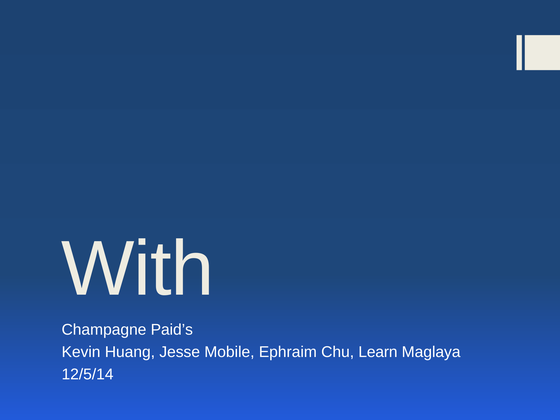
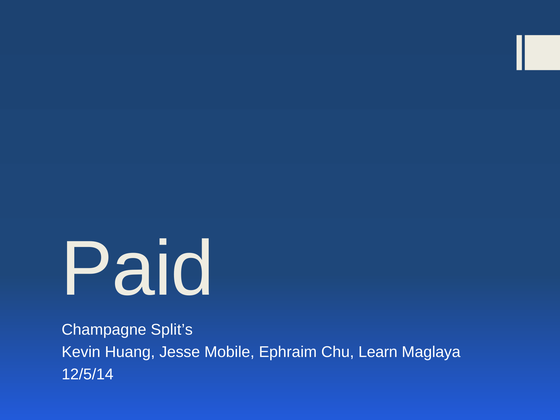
With: With -> Paid
Paid’s: Paid’s -> Split’s
